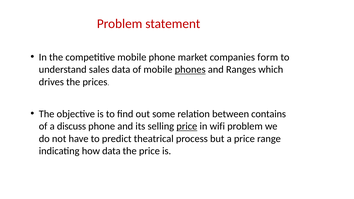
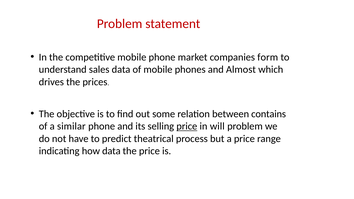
phones underline: present -> none
Ranges: Ranges -> Almost
discuss: discuss -> similar
wifi: wifi -> will
